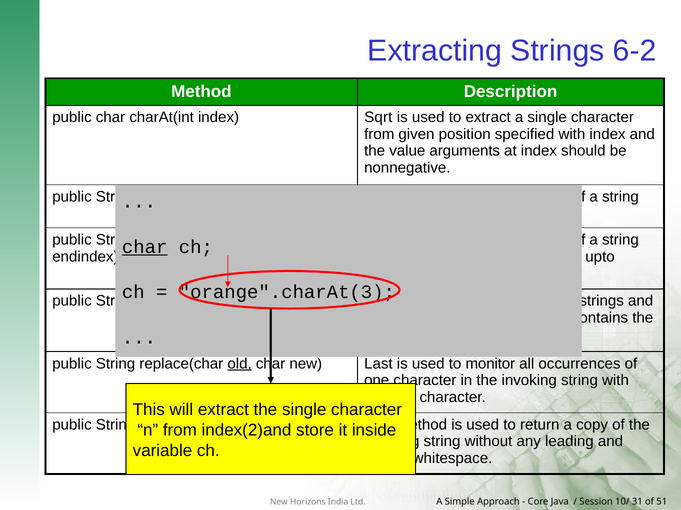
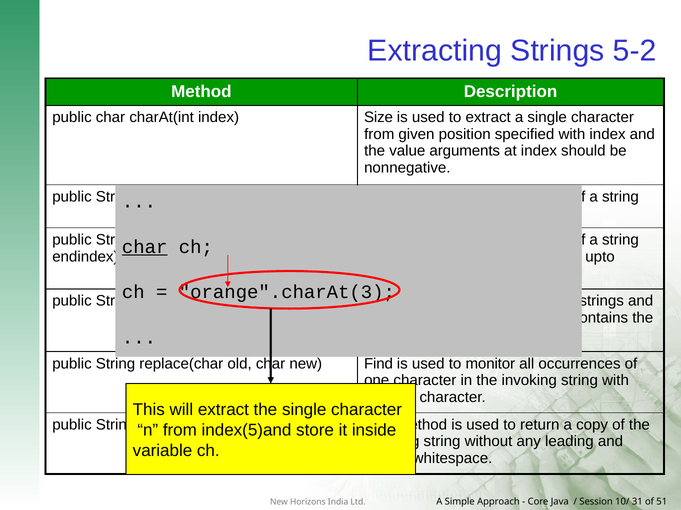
6-2: 6-2 -> 5-2
Sqrt: Sqrt -> Size
old underline: present -> none
Last: Last -> Find
index(2)and: index(2)and -> index(5)and
